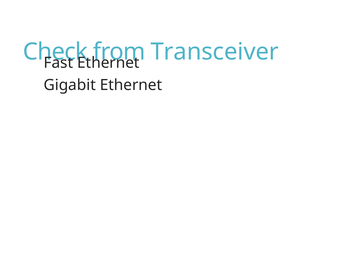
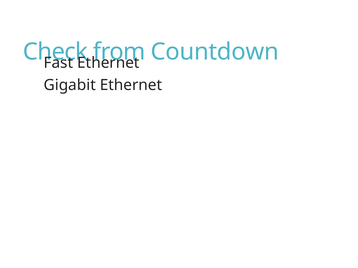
Transceiver: Transceiver -> Countdown
